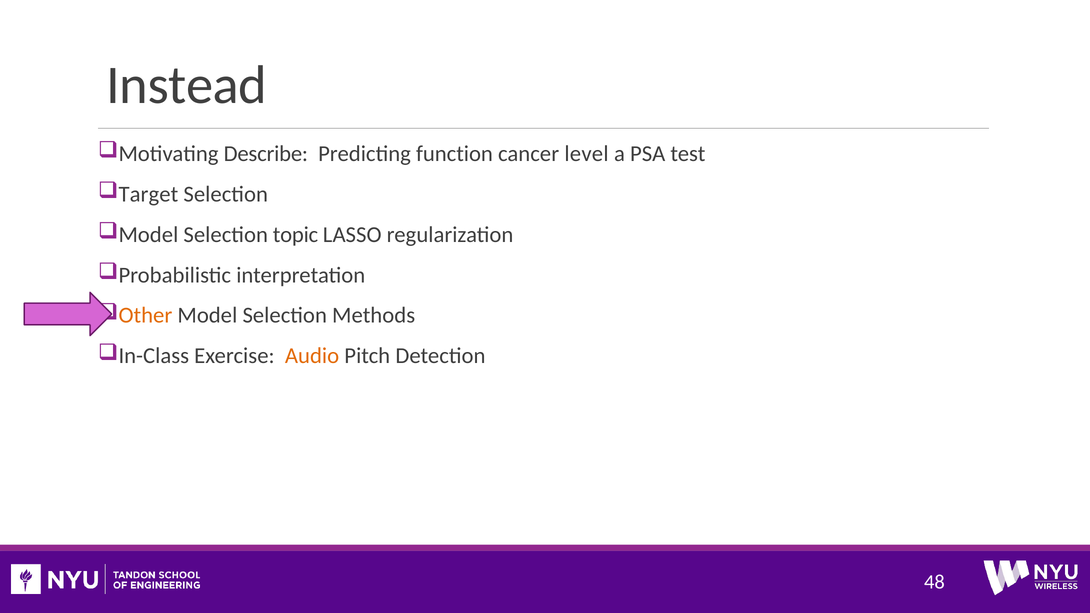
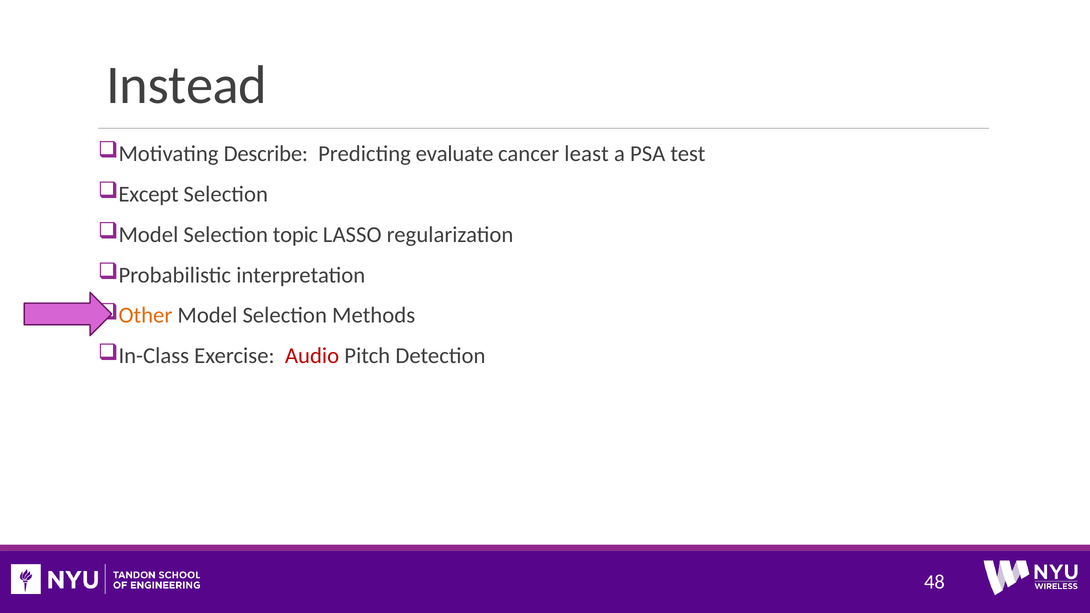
function: function -> evaluate
level: level -> least
Target: Target -> Except
Audio colour: orange -> red
